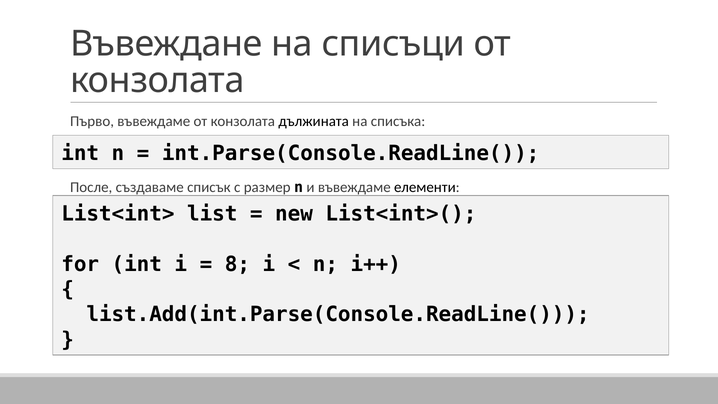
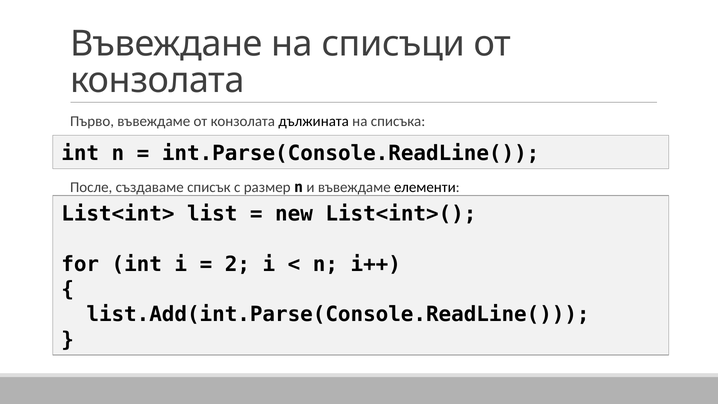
8: 8 -> 2
